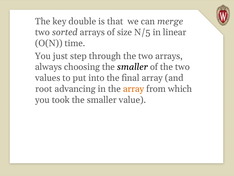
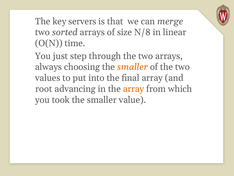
double: double -> servers
N/5: N/5 -> N/8
smaller at (132, 67) colour: black -> orange
